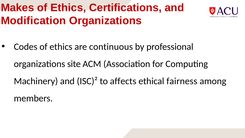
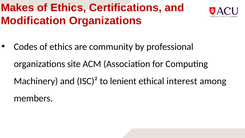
continuous: continuous -> community
affects: affects -> lenient
fairness: fairness -> interest
